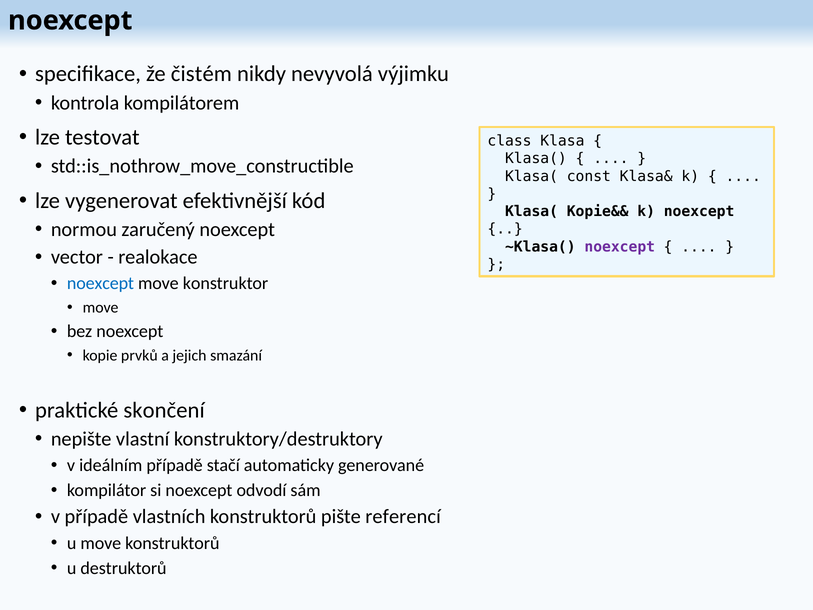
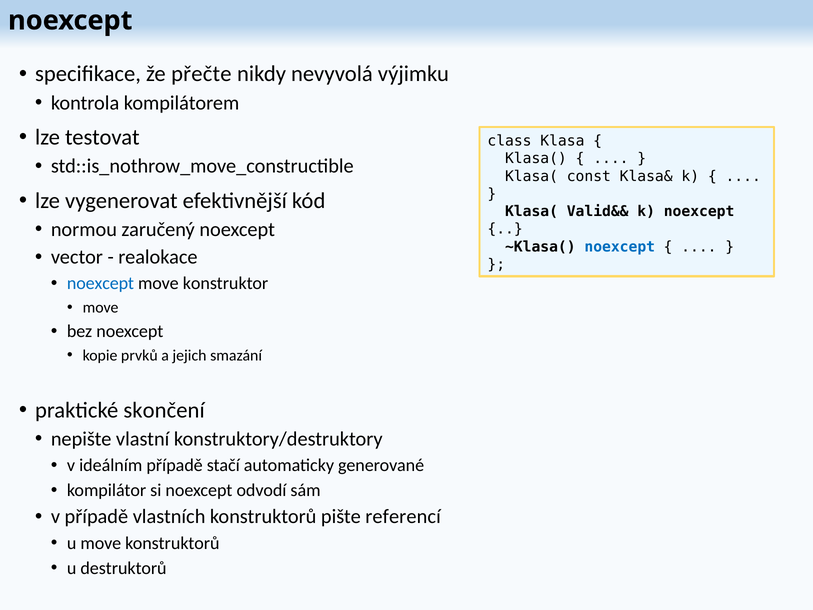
čistém: čistém -> přečte
Kopie&&: Kopie&& -> Valid&&
noexcept at (620, 247) colour: purple -> blue
